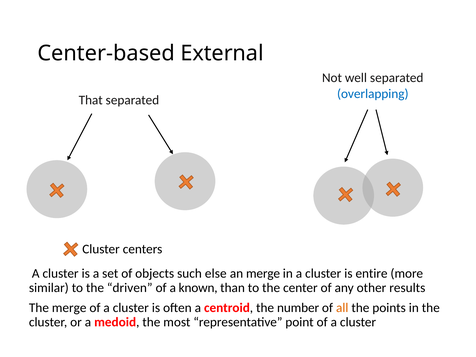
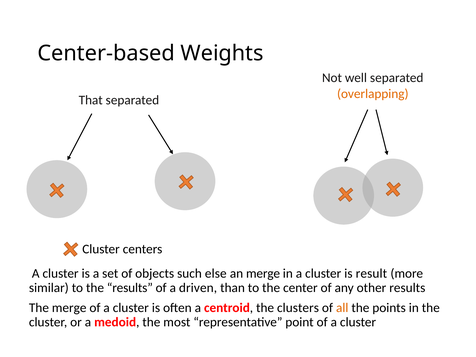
External: External -> Weights
overlapping colour: blue -> orange
entire: entire -> result
the driven: driven -> results
known: known -> driven
number: number -> clusters
